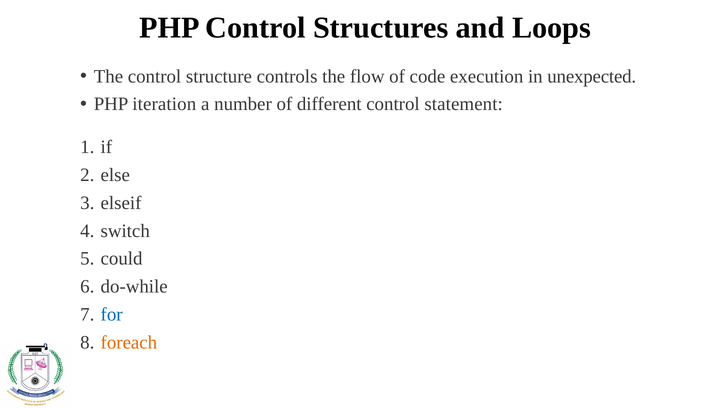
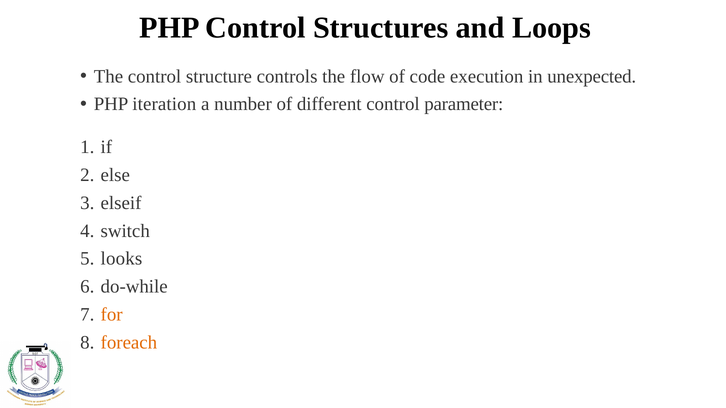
statement: statement -> parameter
could: could -> looks
for colour: blue -> orange
